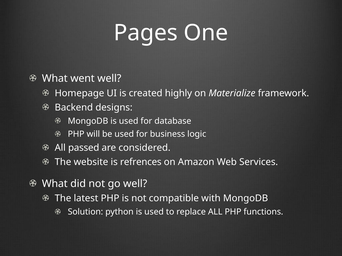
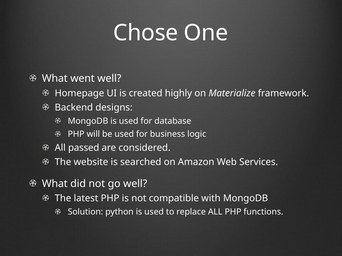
Pages: Pages -> Chose
refrences: refrences -> searched
